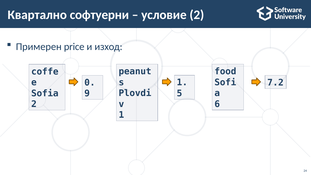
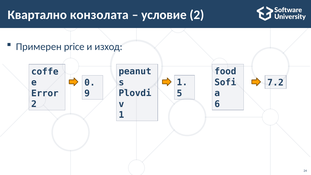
софтуерни: софтуерни -> конзолата
Sofia: Sofia -> Error
